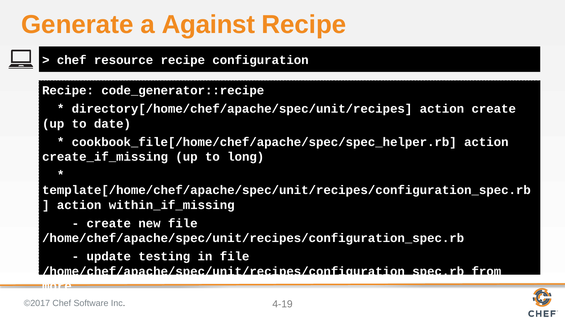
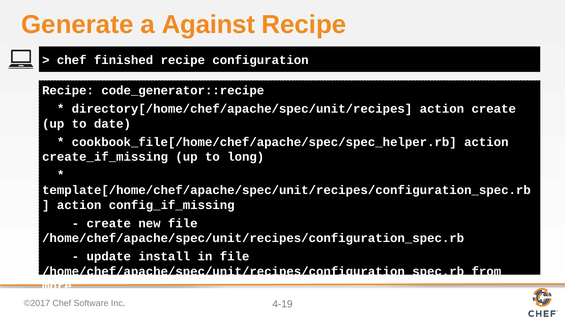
resource: resource -> finished
within_if_missing: within_if_missing -> config_if_missing
testing: testing -> install
